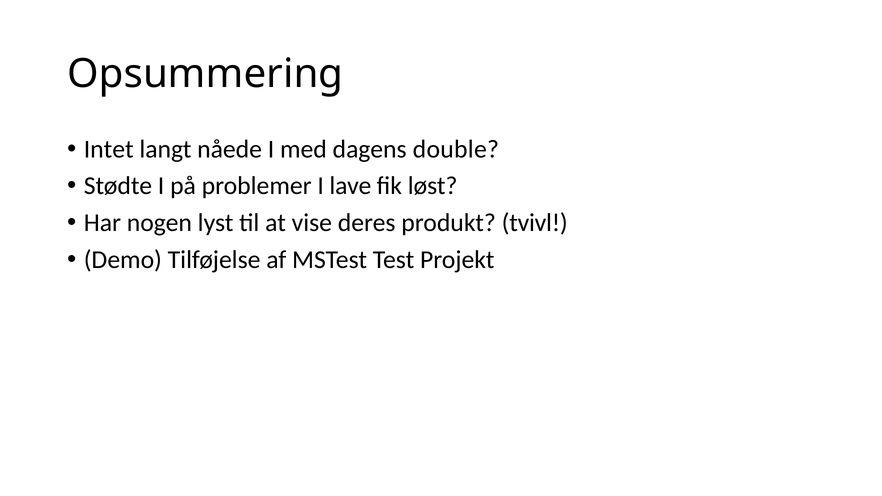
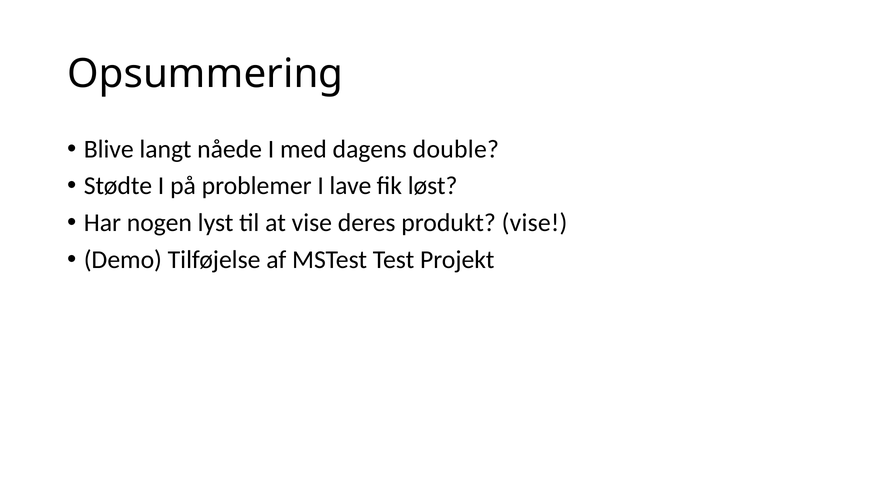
Intet: Intet -> Blive
produkt tvivl: tvivl -> vise
